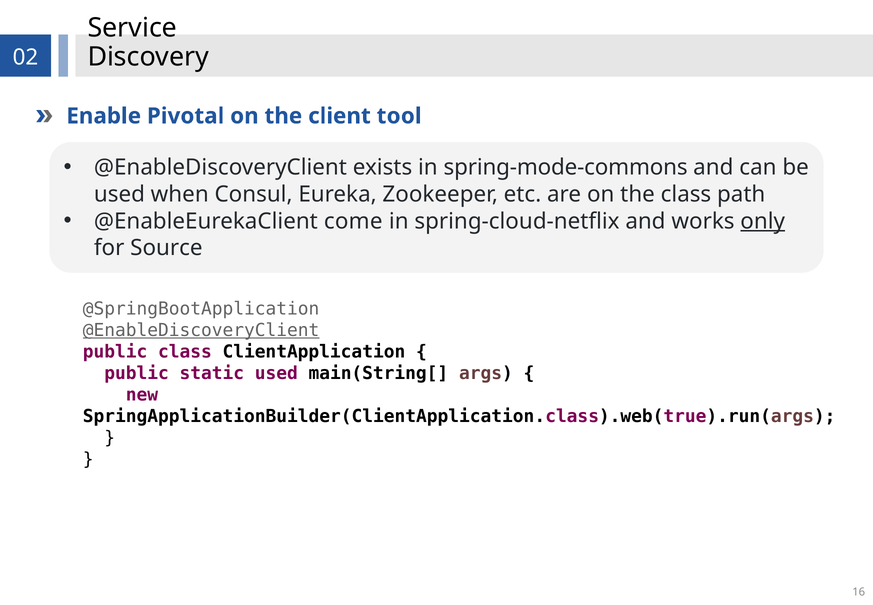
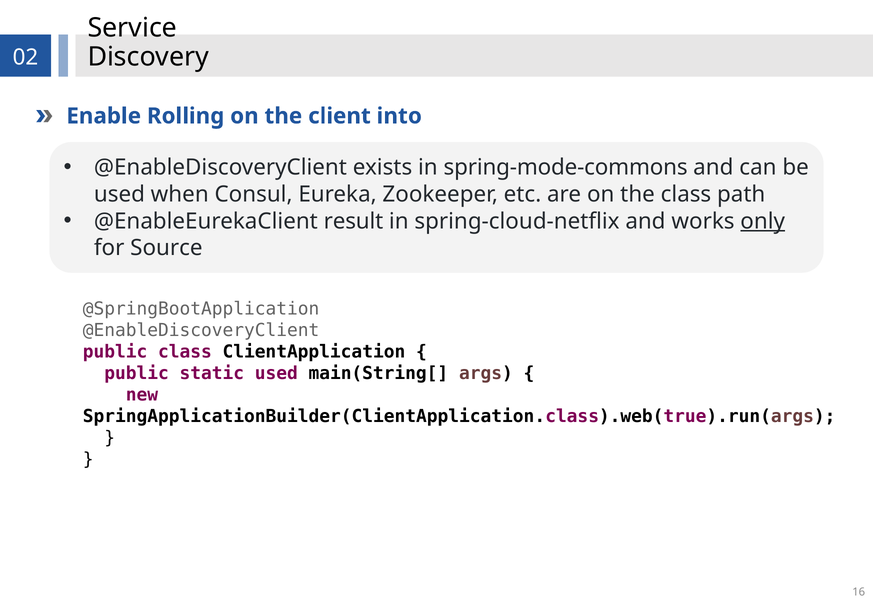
Pivotal: Pivotal -> Rolling
tool: tool -> into
come: come -> result
@EnableDiscoveryClient at (201, 330) underline: present -> none
